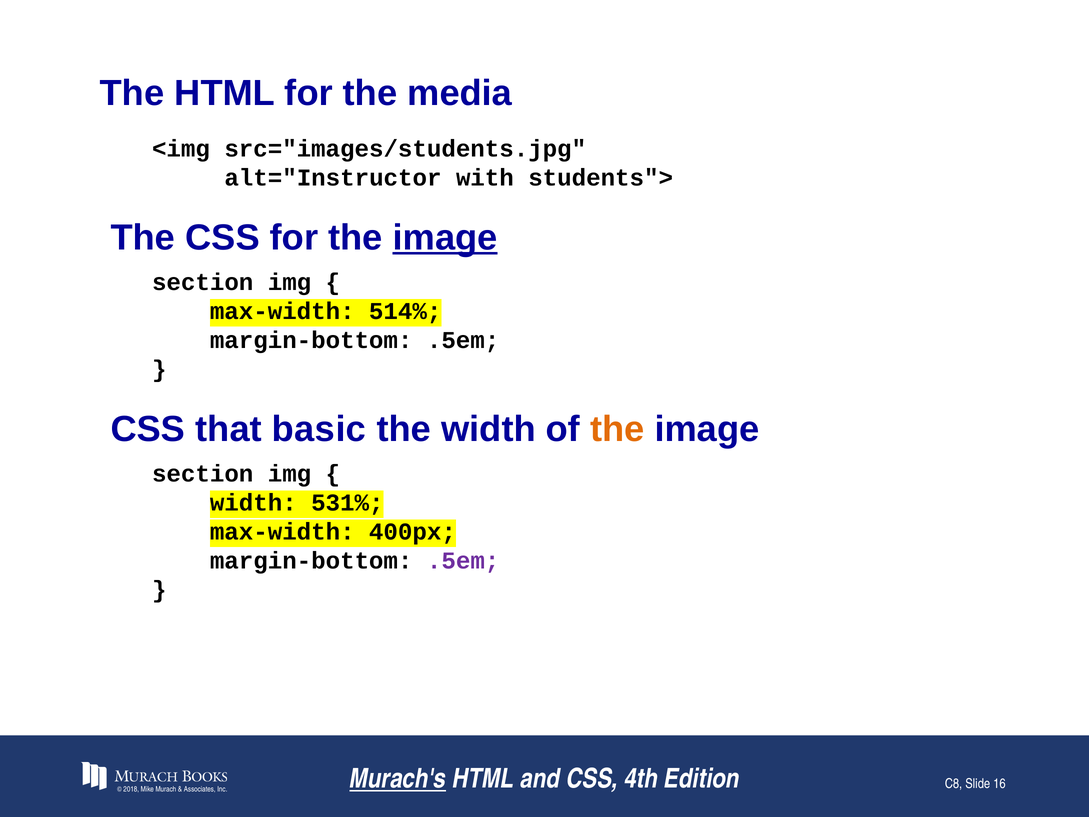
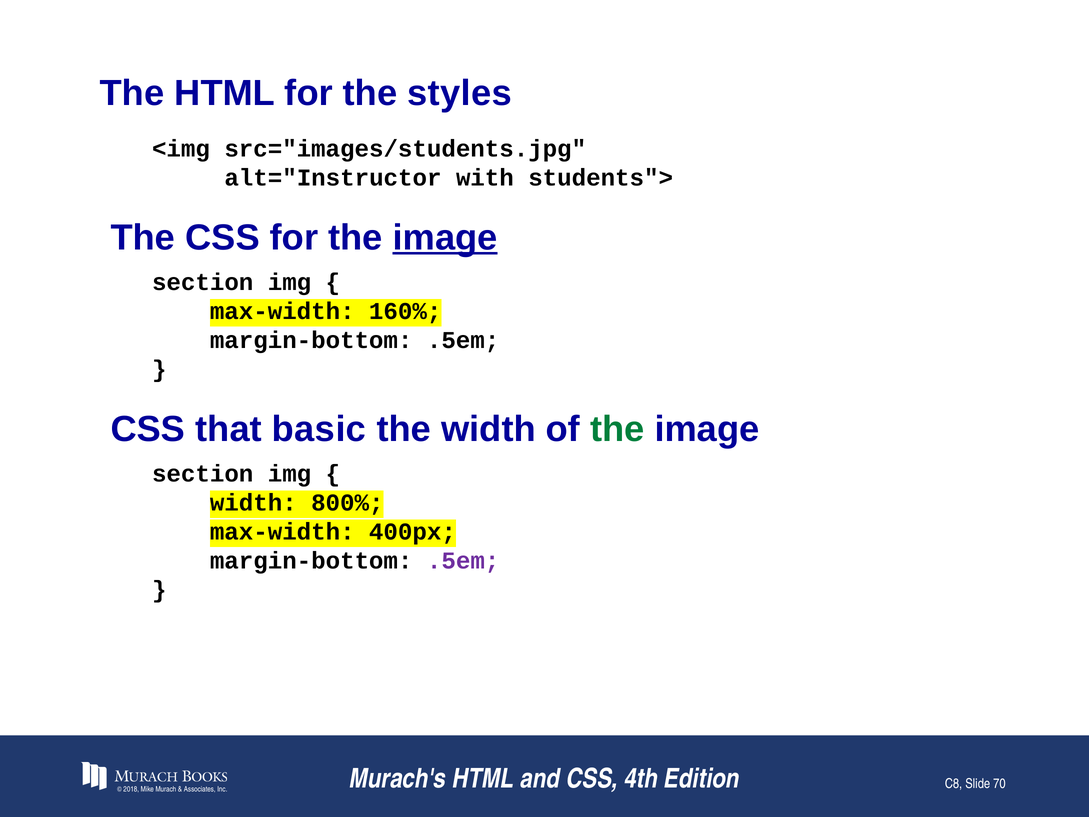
media: media -> styles
514%: 514% -> 160%
the at (617, 429) colour: orange -> green
531%: 531% -> 800%
Murach's underline: present -> none
16: 16 -> 70
